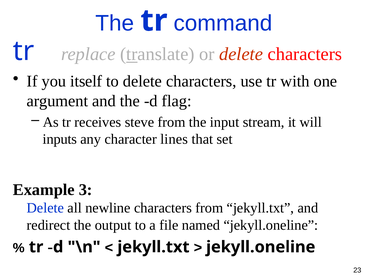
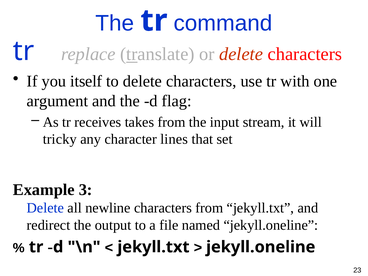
steve: steve -> takes
inputs: inputs -> tricky
